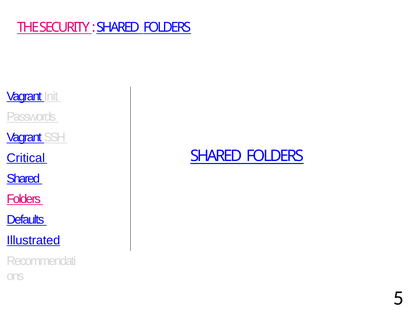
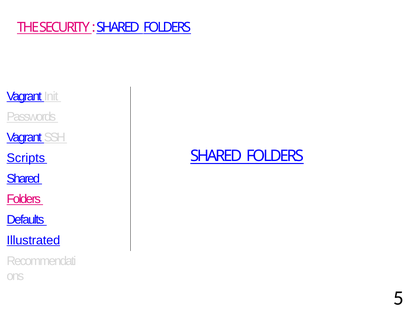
Critical: Critical -> Scripts
